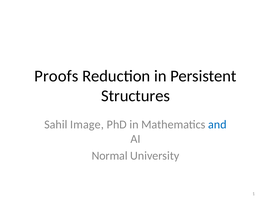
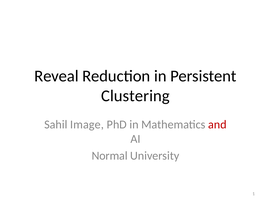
Proofs: Proofs -> Reveal
Structures: Structures -> Clustering
and colour: blue -> red
